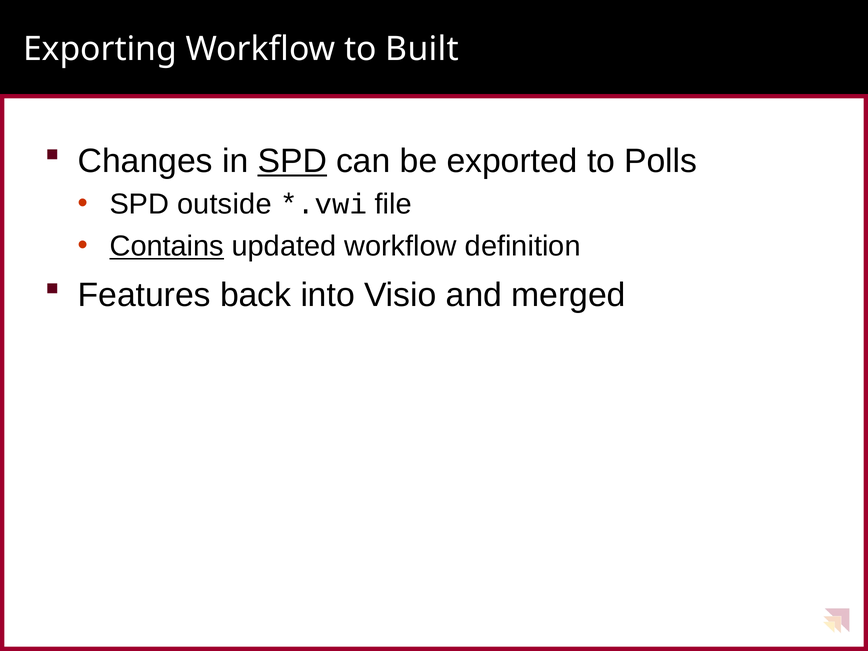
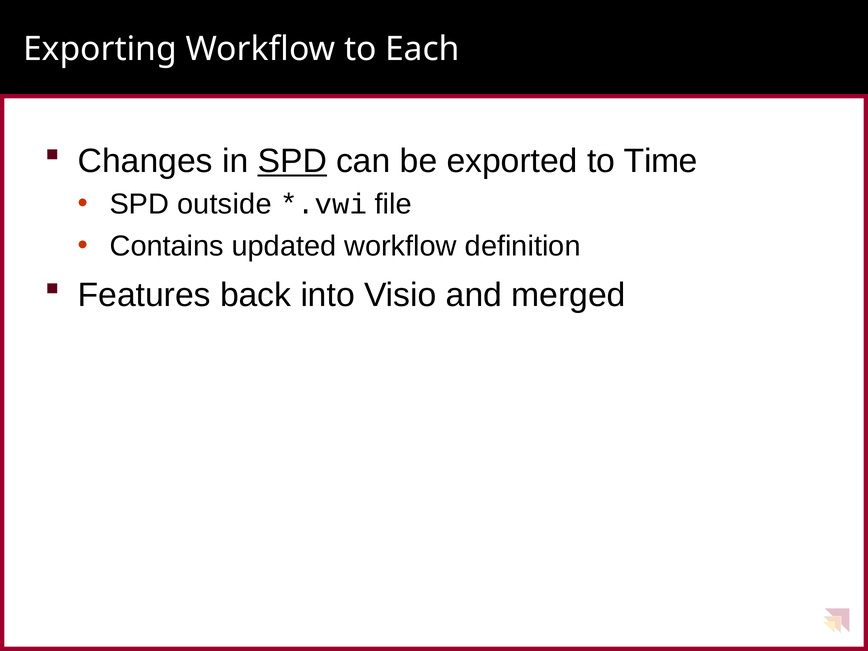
Built: Built -> Each
Polls: Polls -> Time
Contains underline: present -> none
